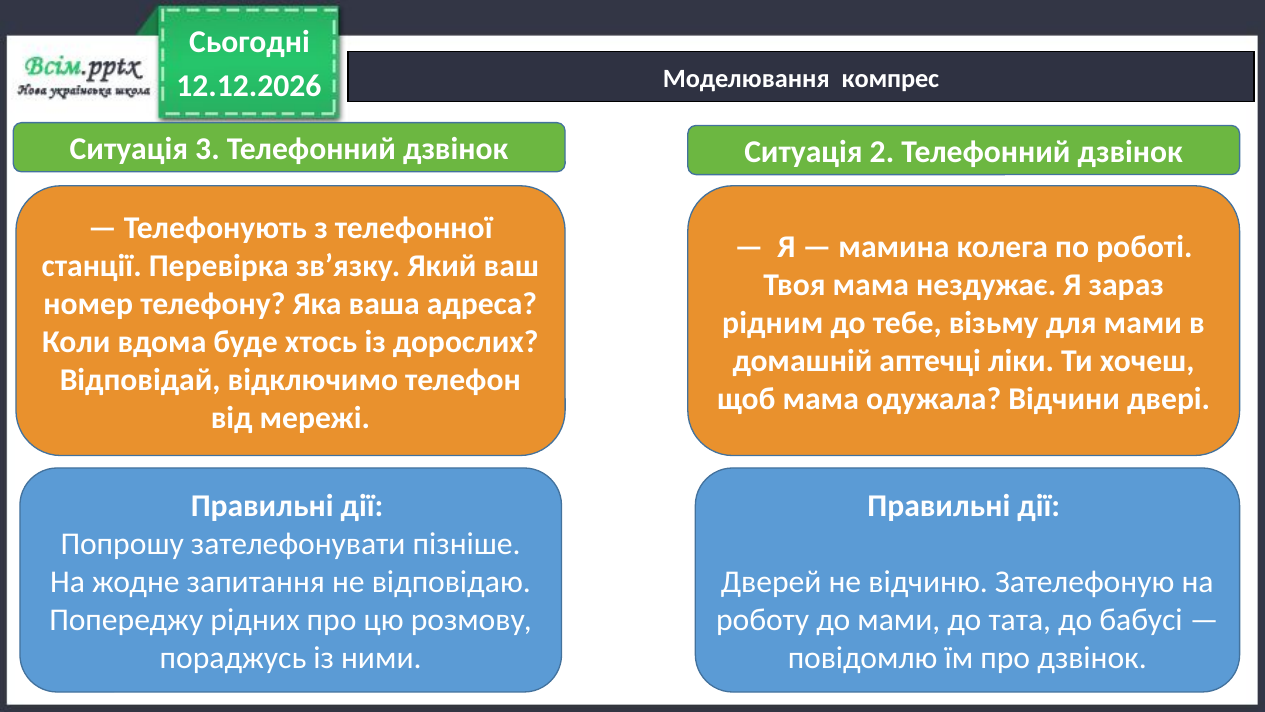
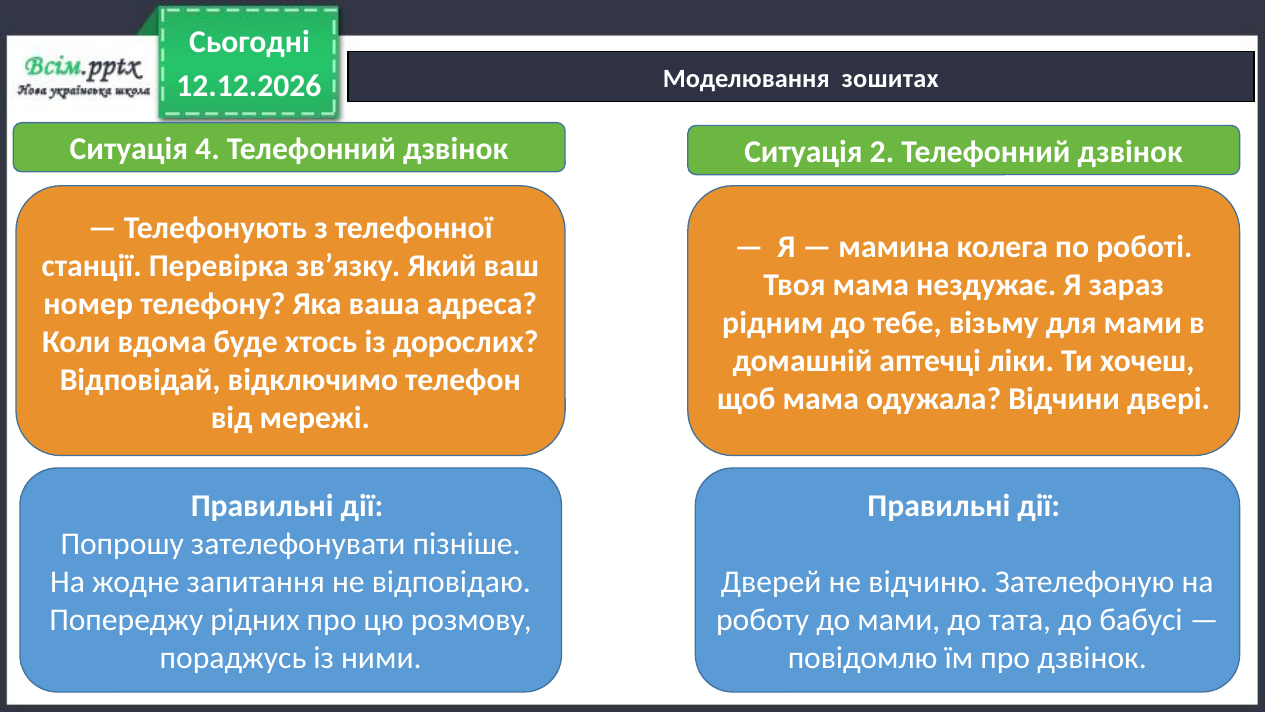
компрес: компрес -> зошитах
3: 3 -> 4
